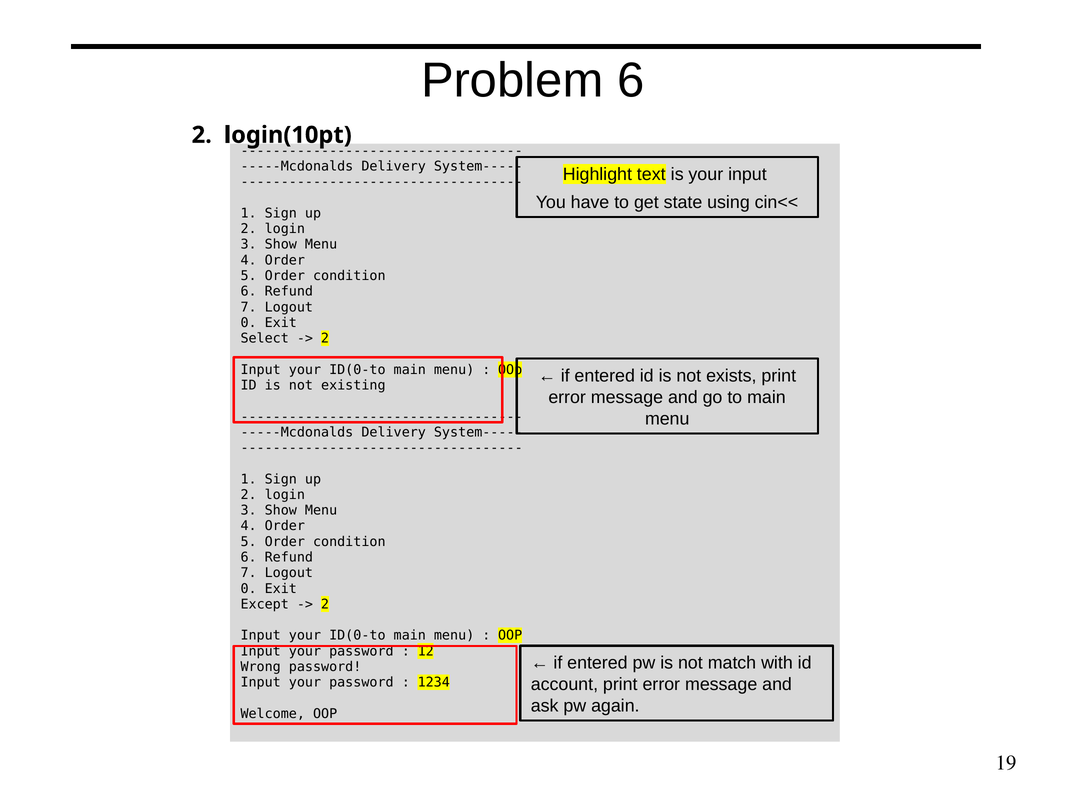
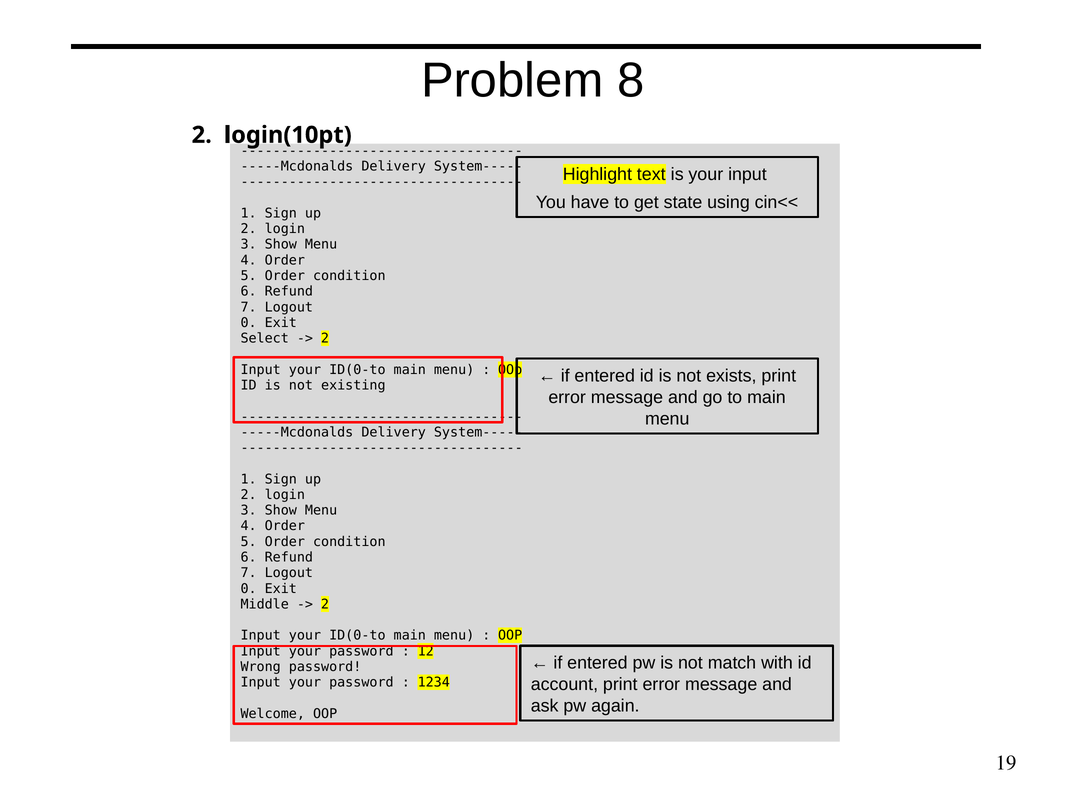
Problem 6: 6 -> 8
Except: Except -> Middle
